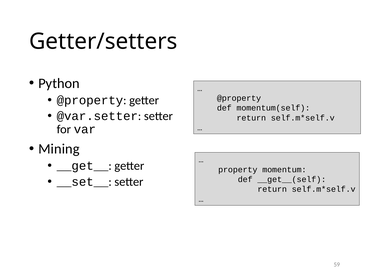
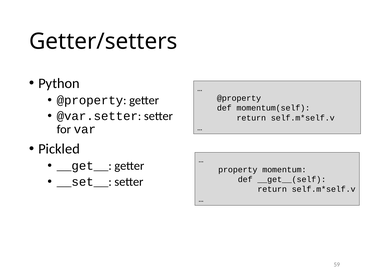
Mining: Mining -> Pickled
